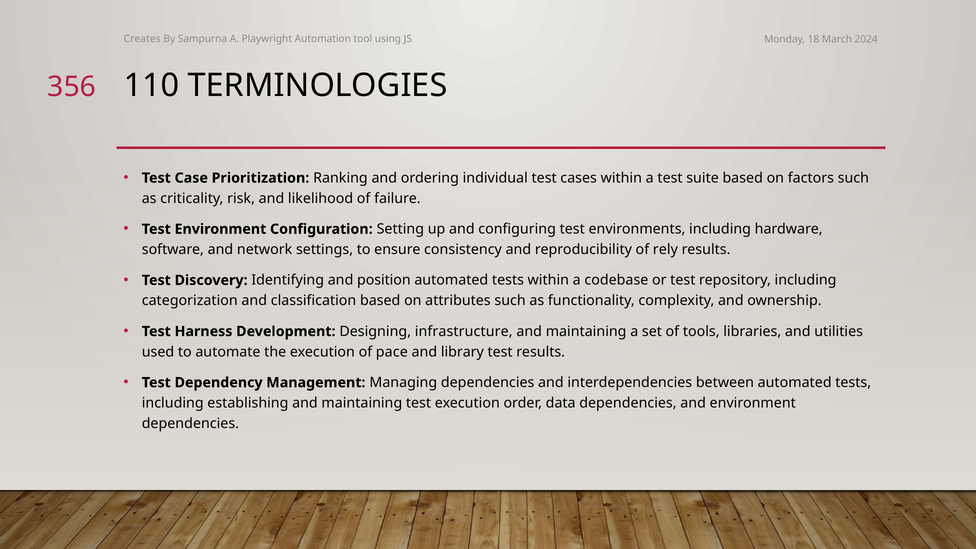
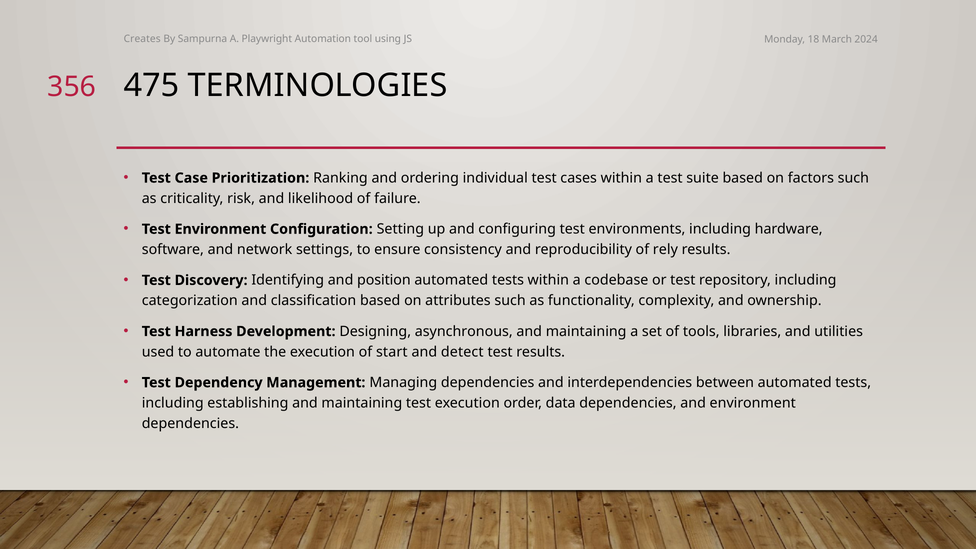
110: 110 -> 475
infrastructure: infrastructure -> asynchronous
pace: pace -> start
library: library -> detect
